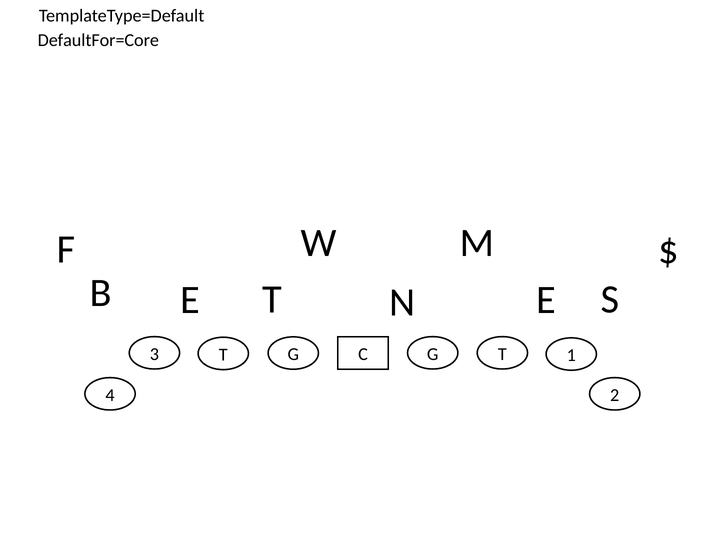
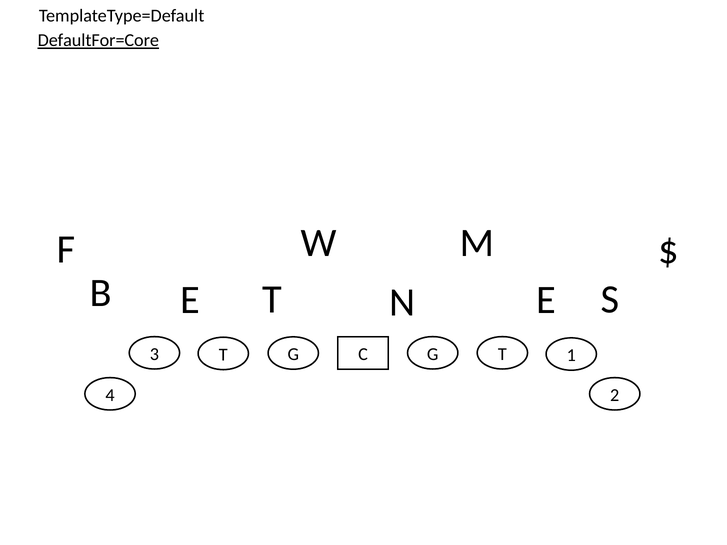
DefaultFor=Core underline: none -> present
